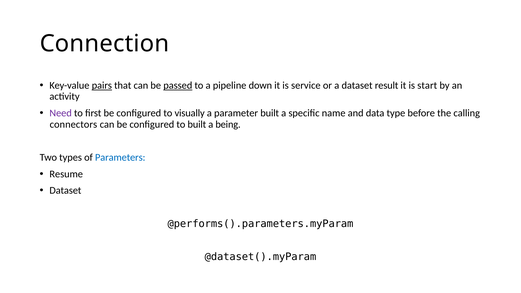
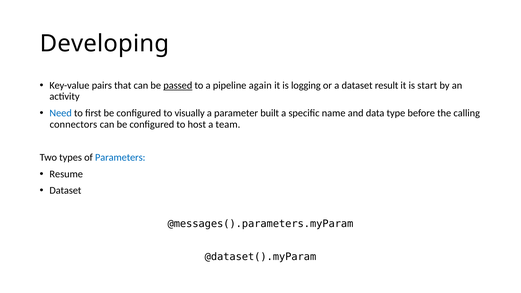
Connection: Connection -> Developing
pairs underline: present -> none
down: down -> again
service: service -> logging
Need colour: purple -> blue
to built: built -> host
being: being -> team
@performs().parameters.myParam: @performs().parameters.myParam -> @messages().parameters.myParam
